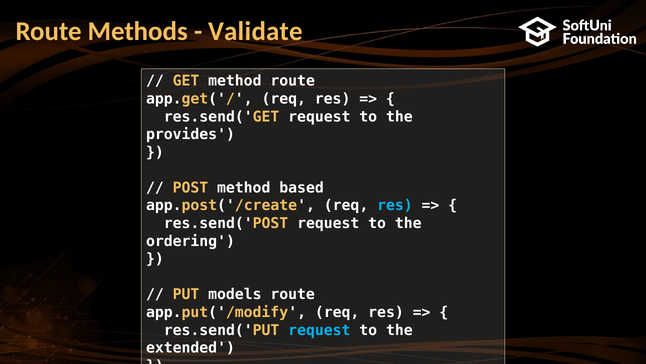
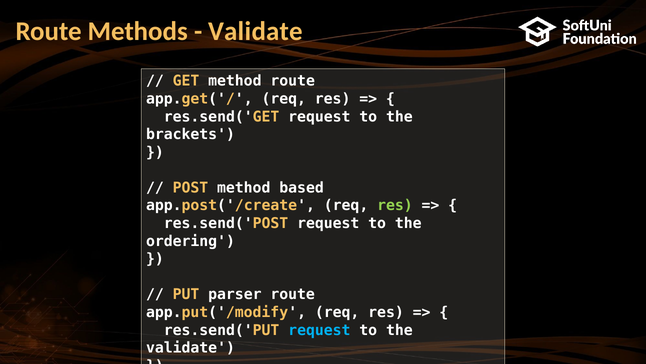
provides: provides -> brackets
res at (395, 205) colour: light blue -> light green
models: models -> parser
extended at (190, 347): extended -> validate
